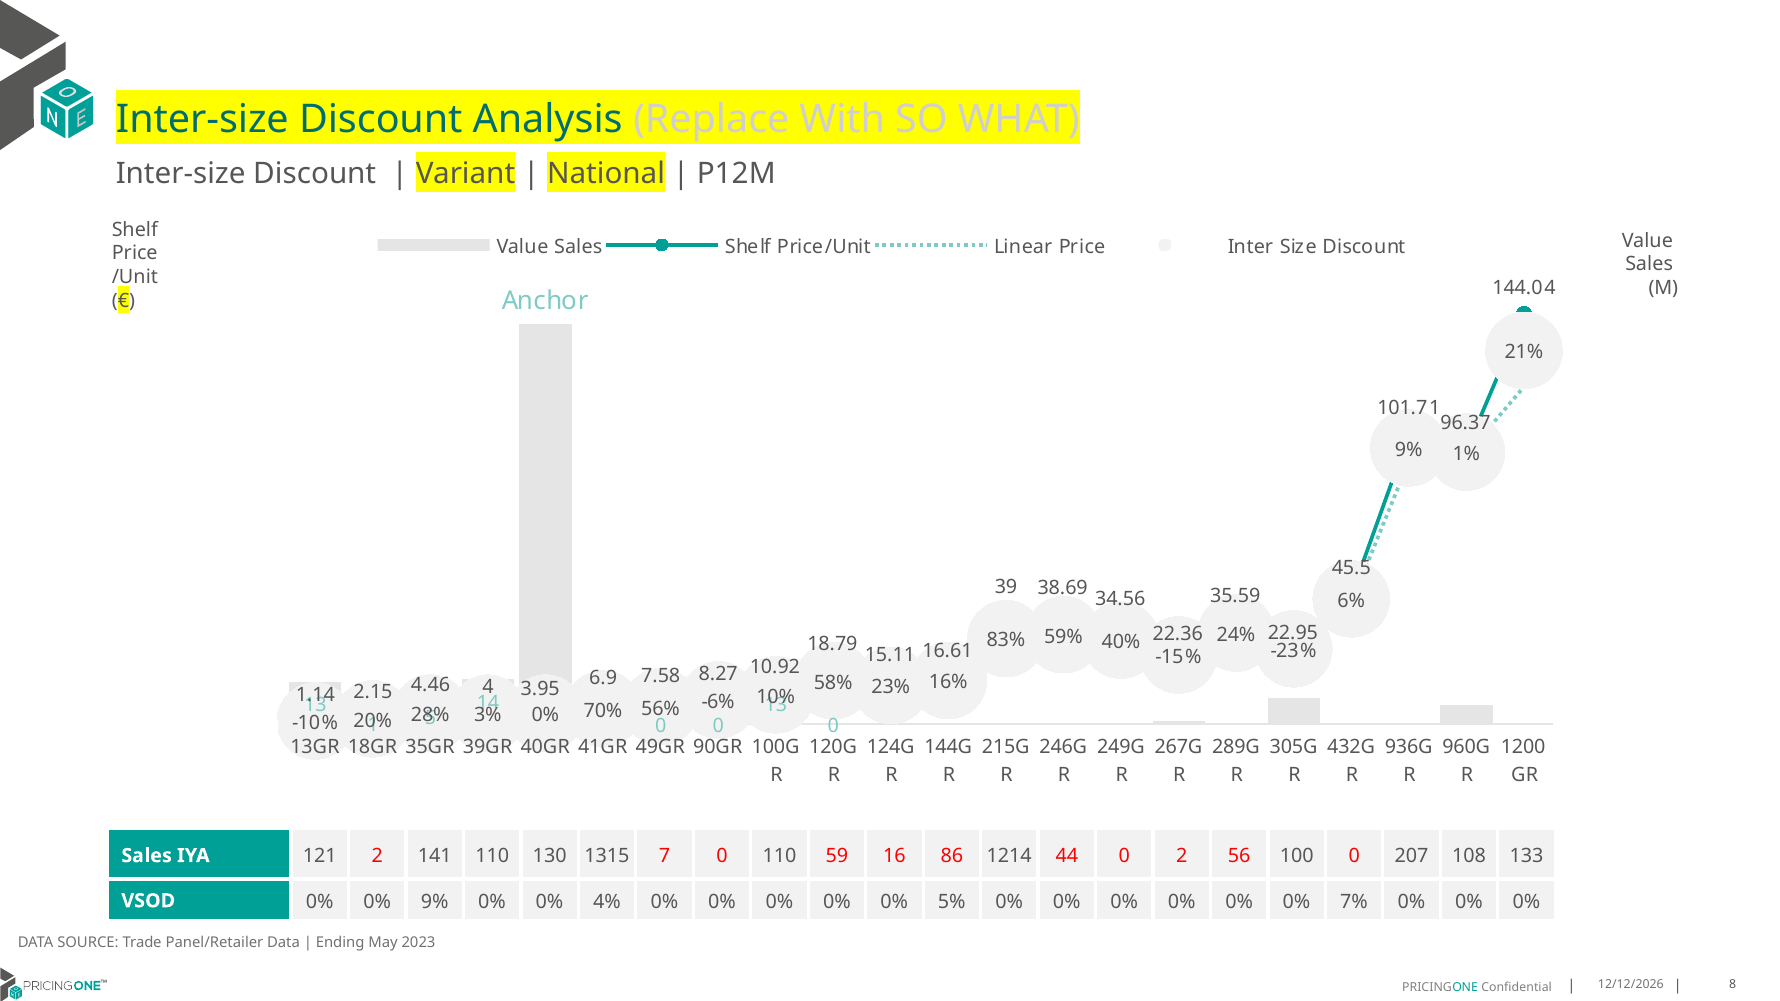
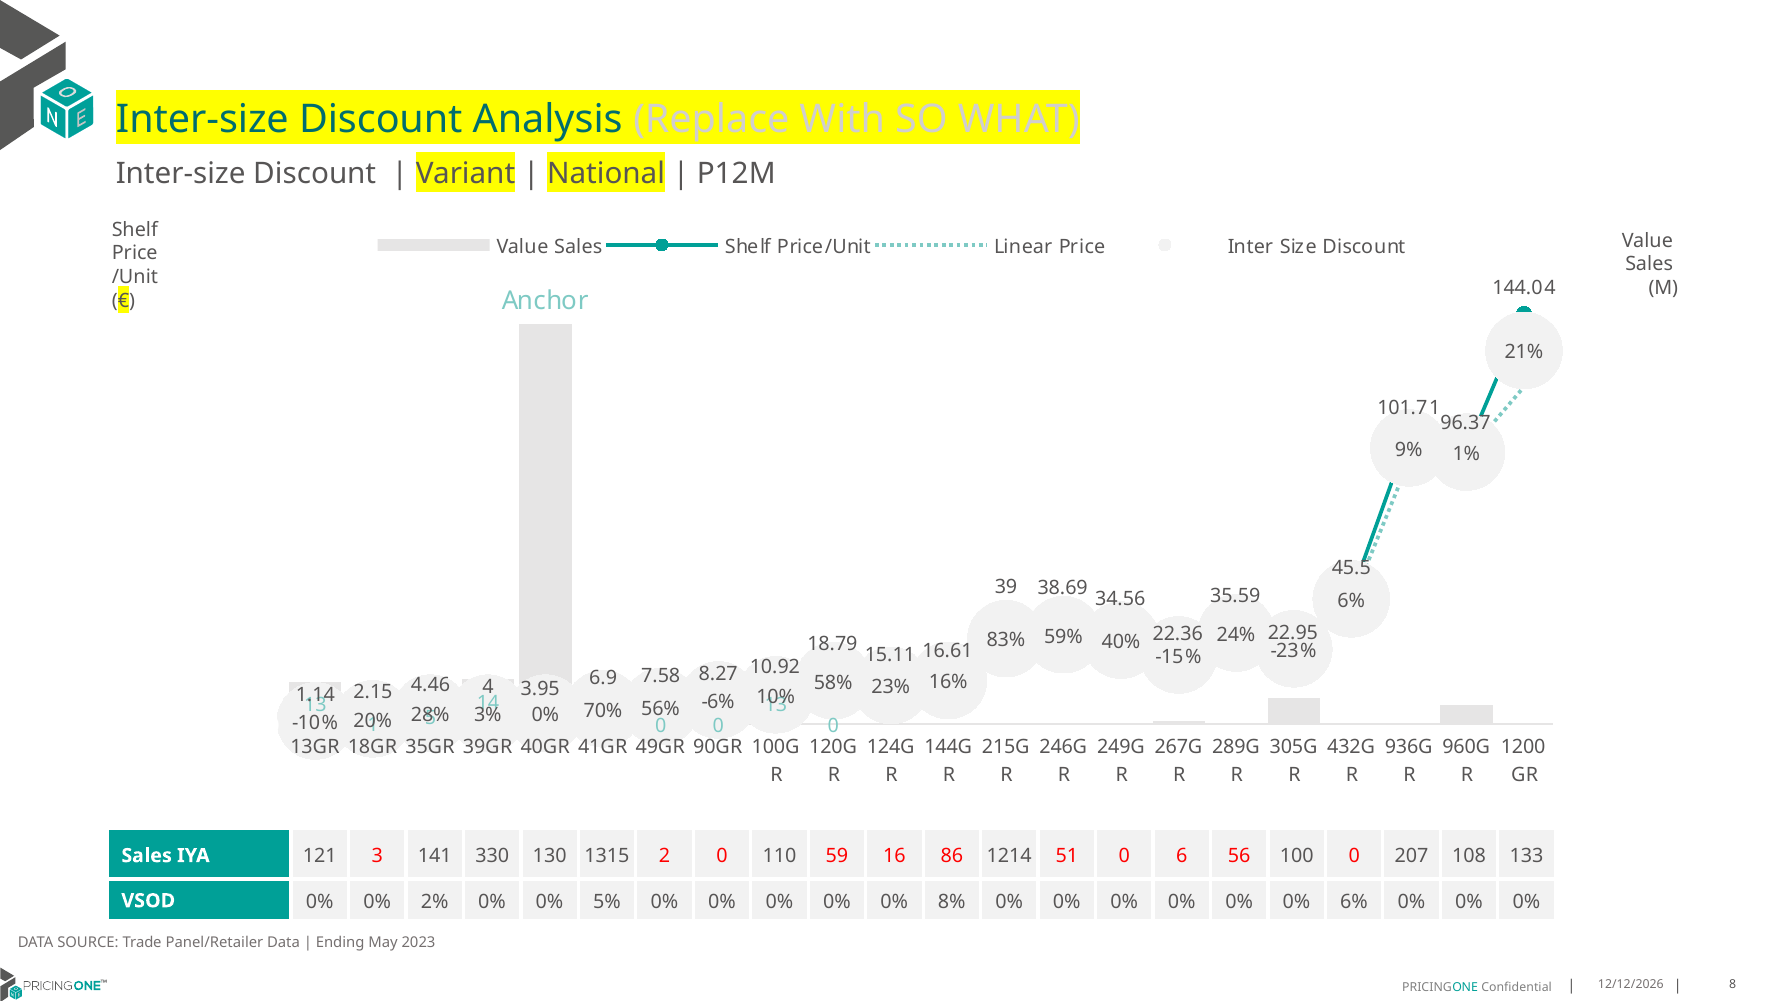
121 2: 2 -> 3
141 110: 110 -> 330
7: 7 -> 2
44: 44 -> 51
0 2: 2 -> 6
0% 9%: 9% -> 2%
4%: 4% -> 5%
5%: 5% -> 8%
0% 7%: 7% -> 6%
